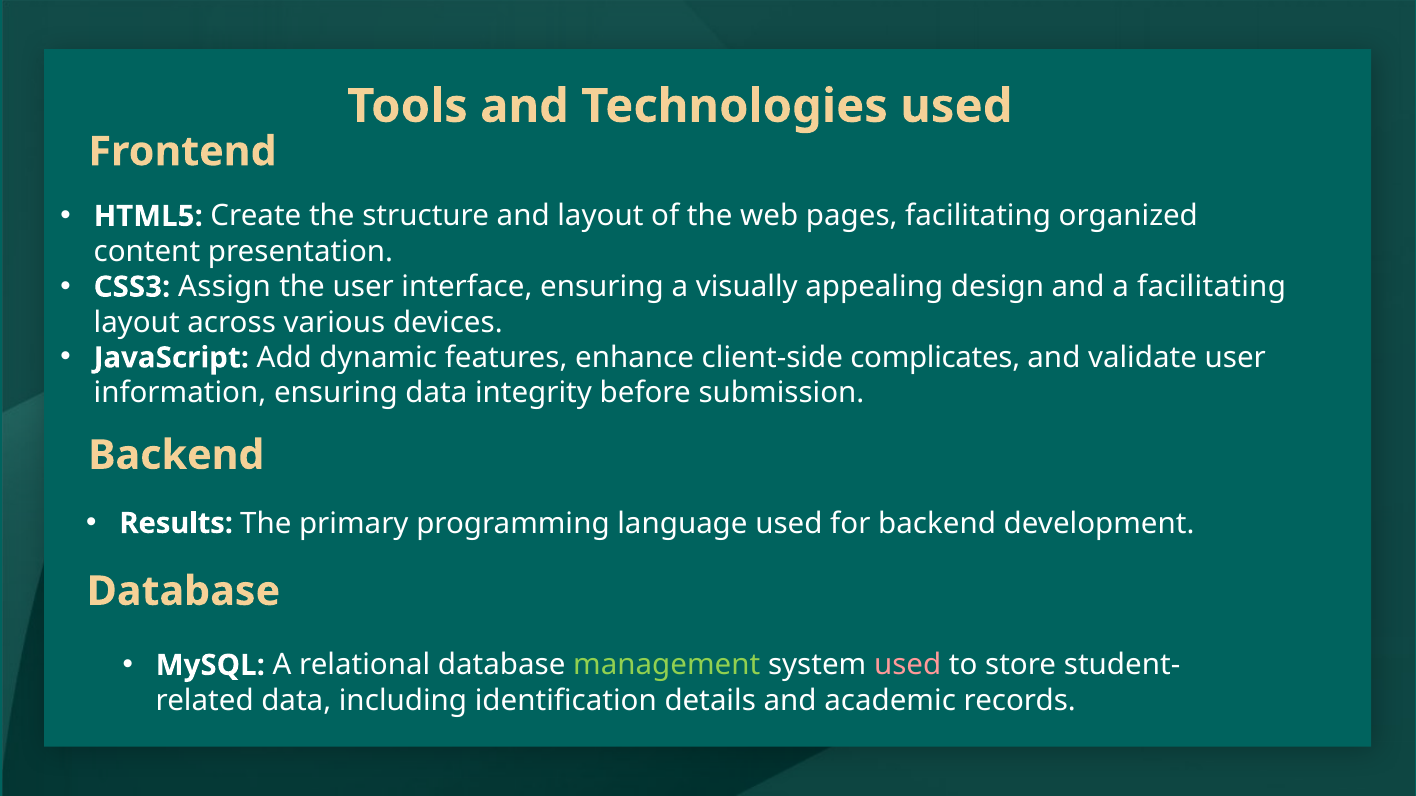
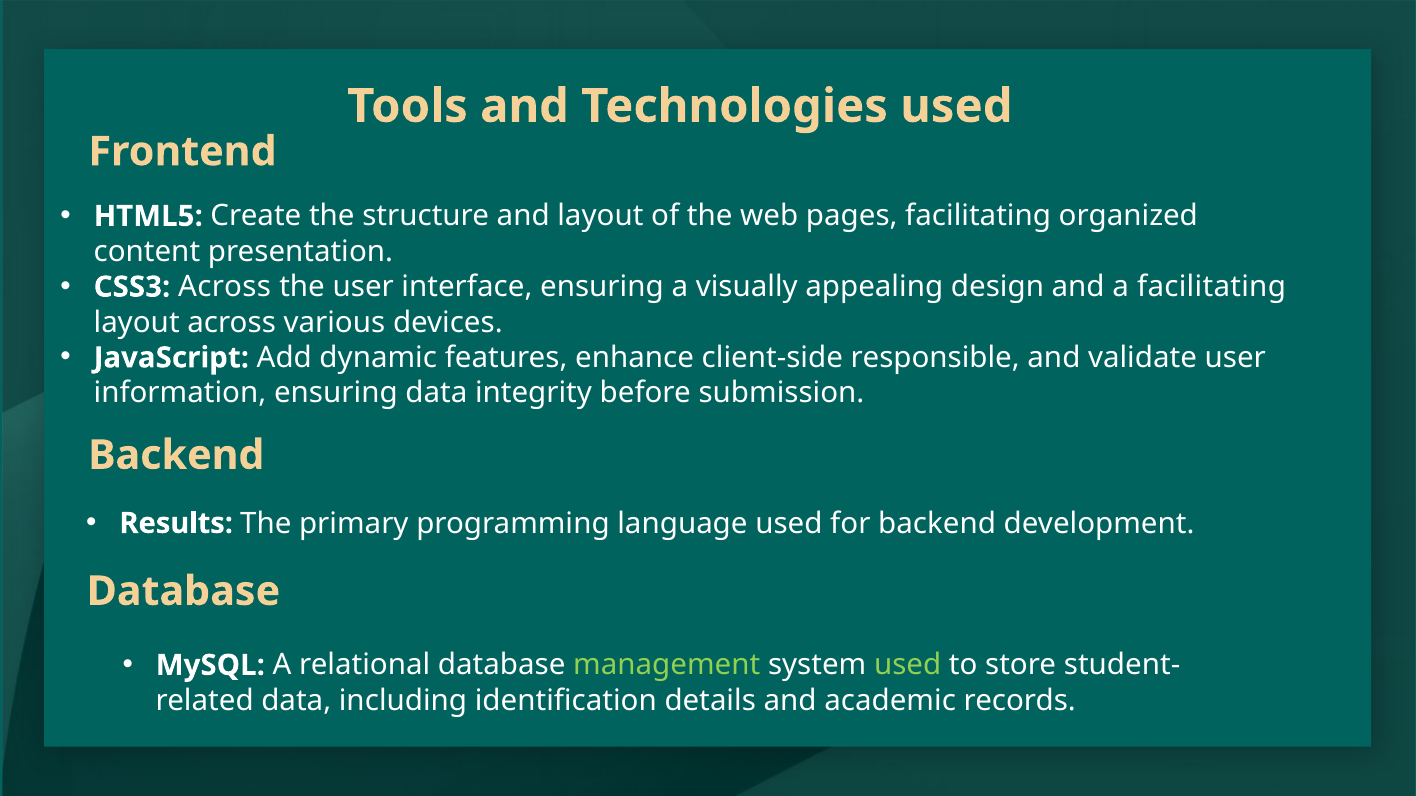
CSS3 Assign: Assign -> Across
complicates: complicates -> responsible
used at (908, 666) colour: pink -> light green
